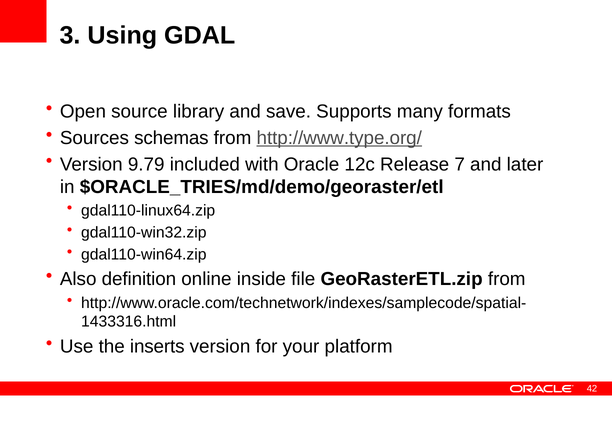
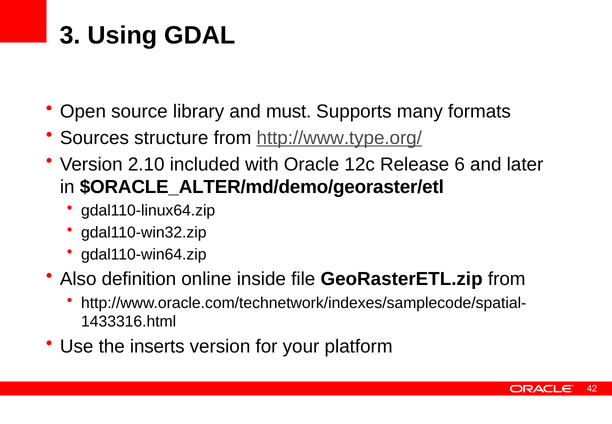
save: save -> must
schemas: schemas -> structure
9.79: 9.79 -> 2.10
7: 7 -> 6
$ORACLE_TRIES/md/demo/georaster/etl: $ORACLE_TRIES/md/demo/georaster/etl -> $ORACLE_ALTER/md/demo/georaster/etl
